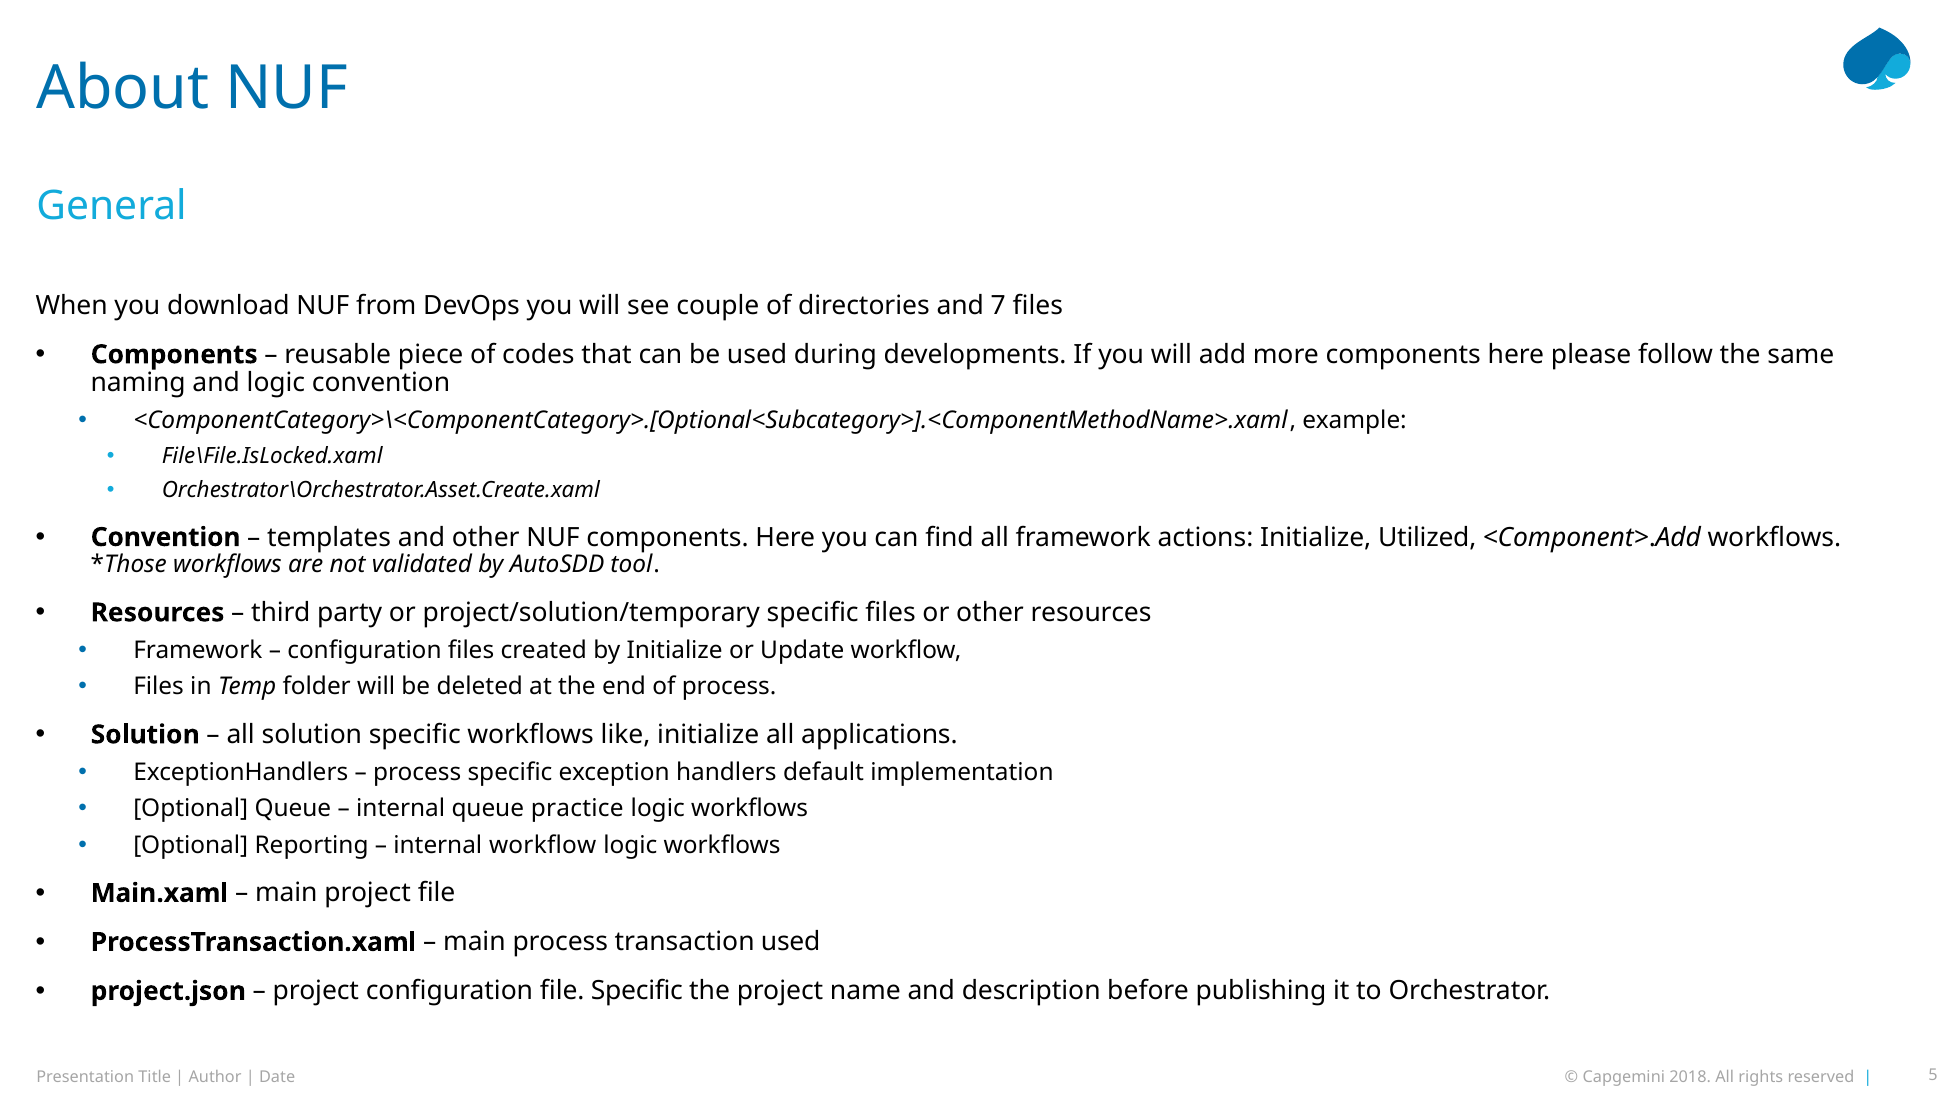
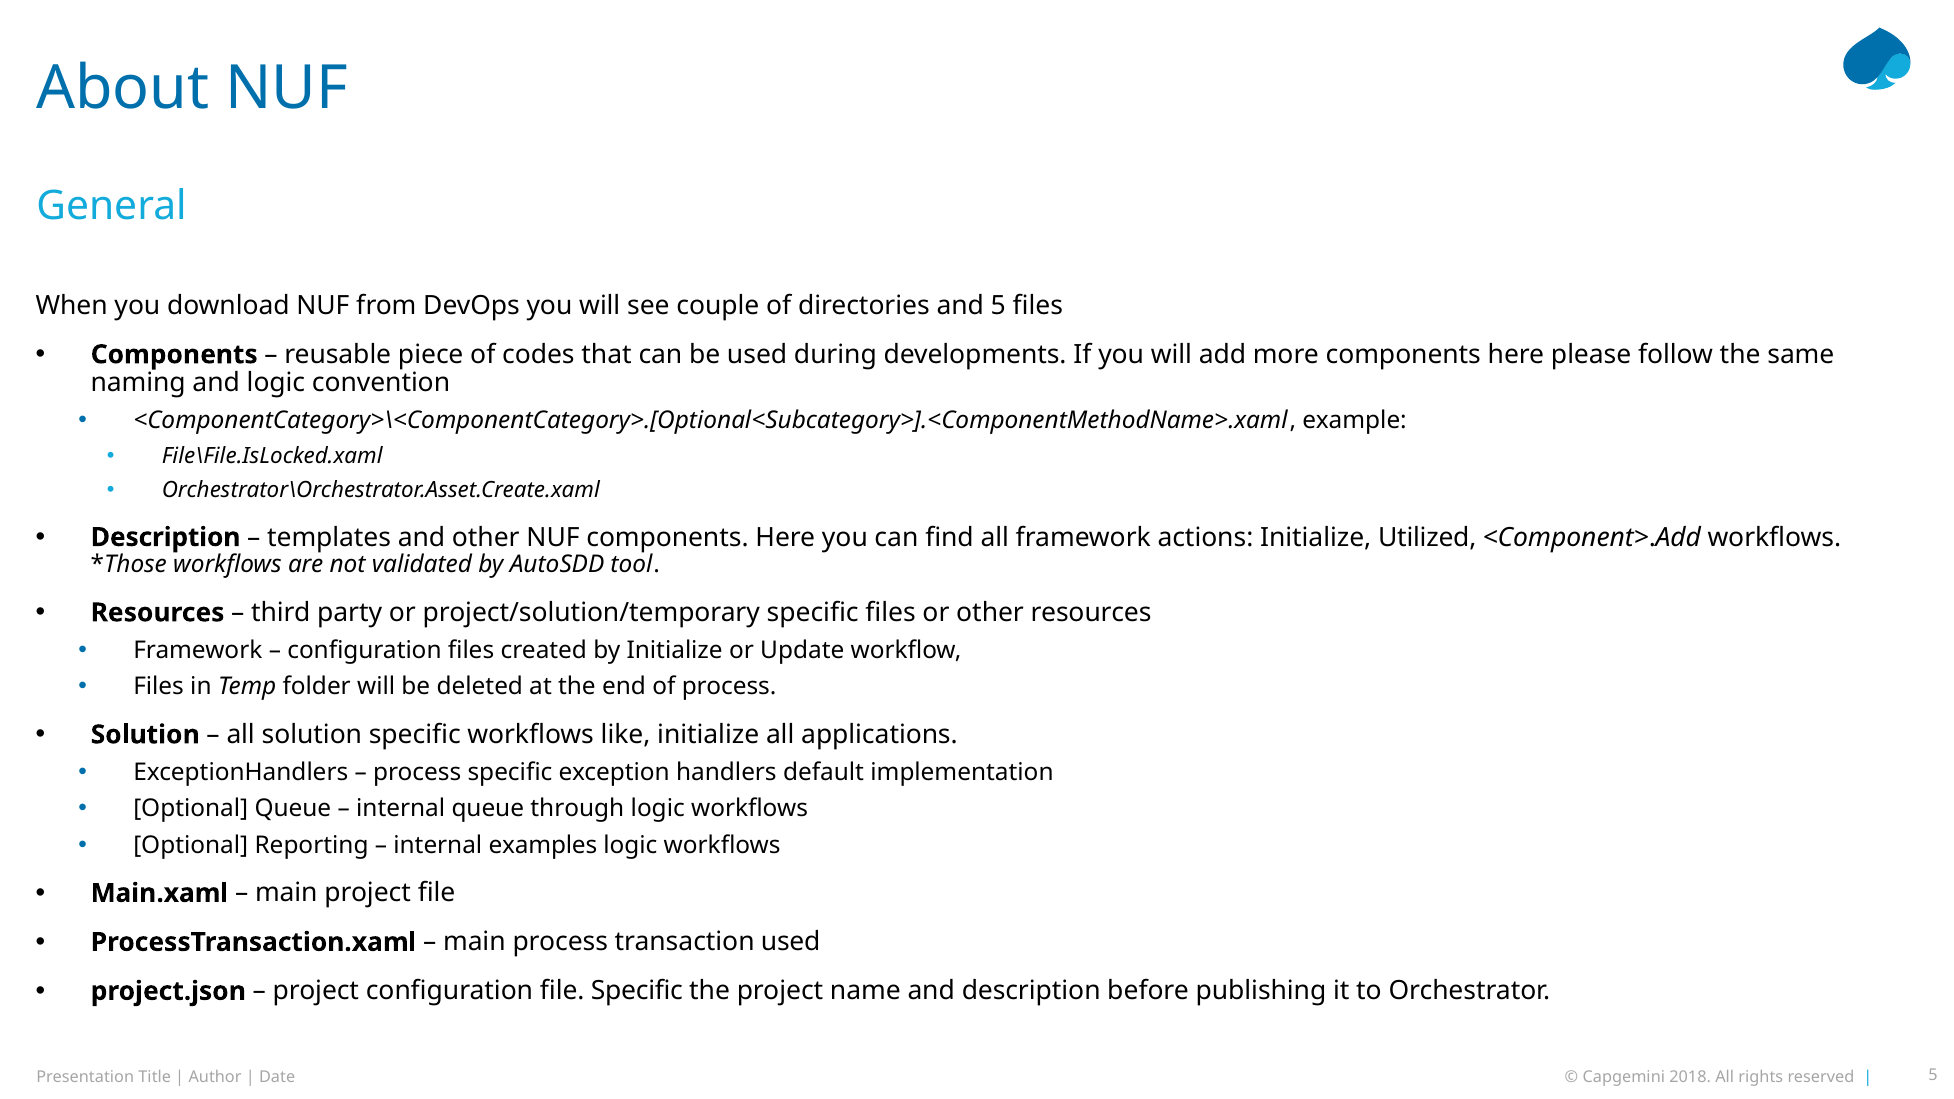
and 7: 7 -> 5
Convention at (166, 537): Convention -> Description
practice: practice -> through
internal workflow: workflow -> examples
